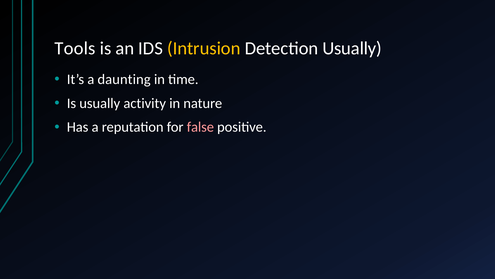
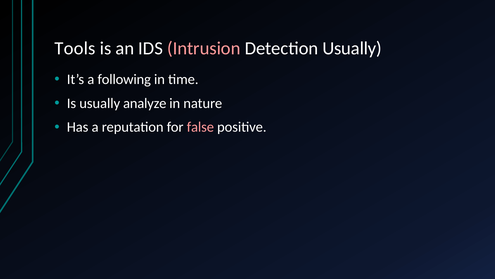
Intrusion colour: yellow -> pink
daunting: daunting -> following
activity: activity -> analyze
